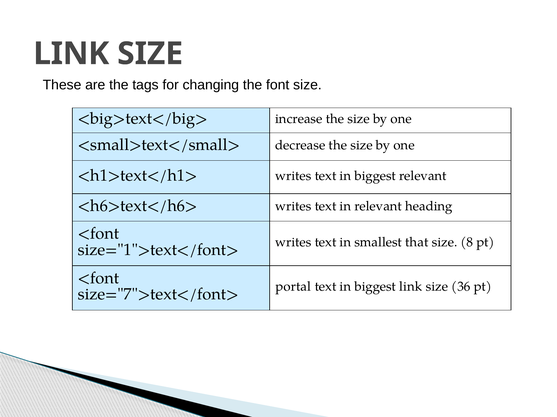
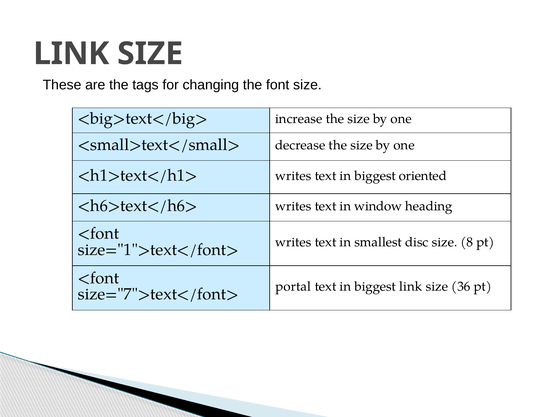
biggest relevant: relevant -> oriented
in relevant: relevant -> window
that: that -> disc
